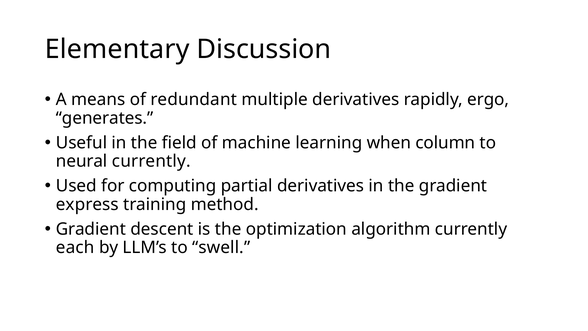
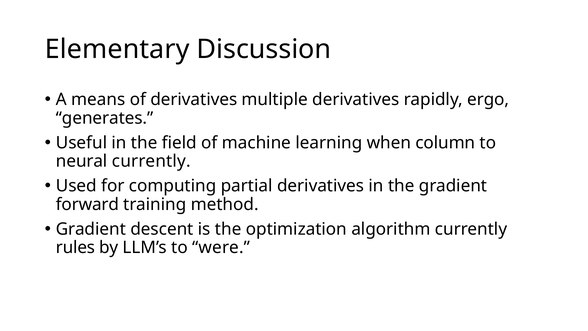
of redundant: redundant -> derivatives
express: express -> forward
each: each -> rules
swell: swell -> were
